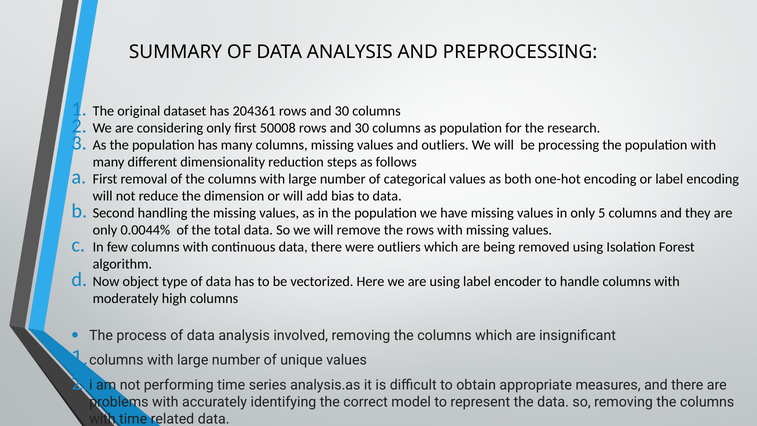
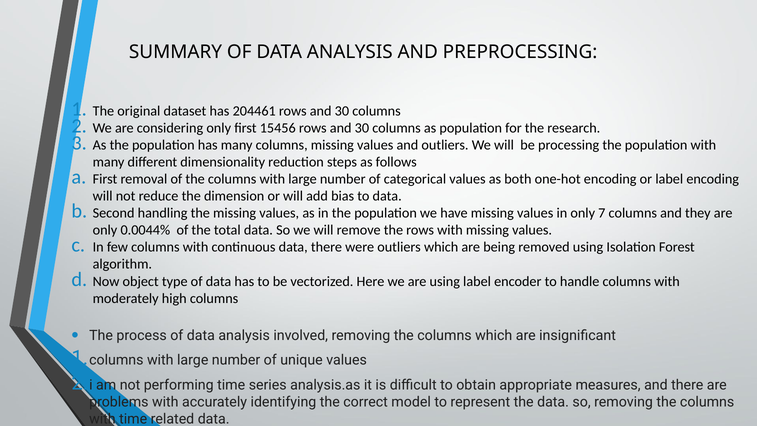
204361: 204361 -> 204461
50008: 50008 -> 15456
5: 5 -> 7
